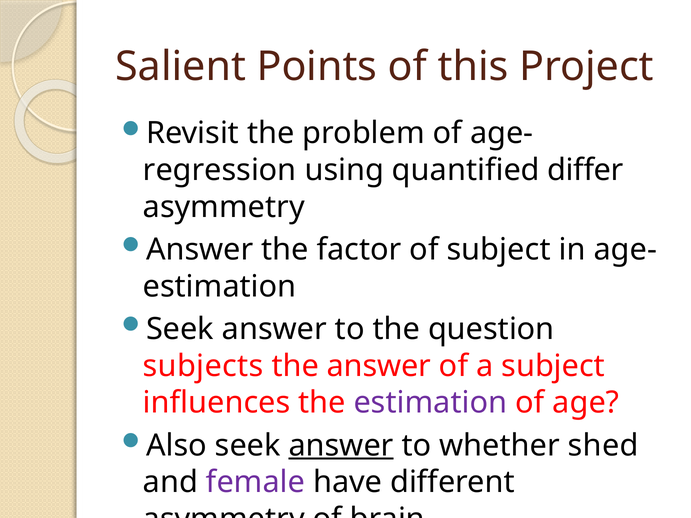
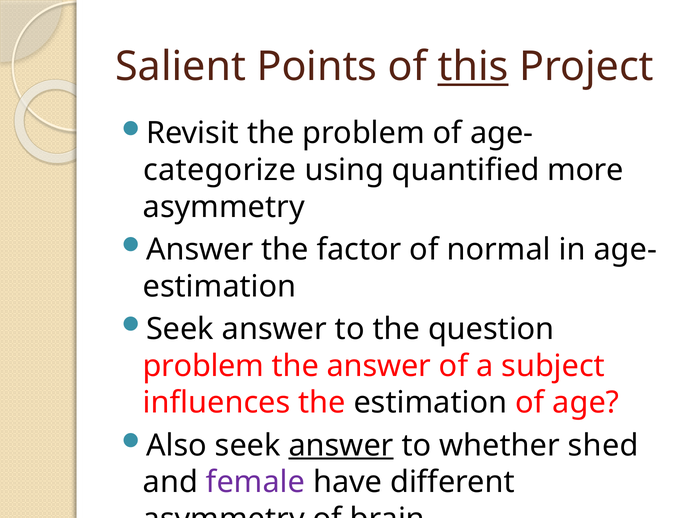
this underline: none -> present
regression: regression -> categorize
differ: differ -> more
of subject: subject -> normal
subjects at (203, 366): subjects -> problem
estimation at (430, 403) colour: purple -> black
